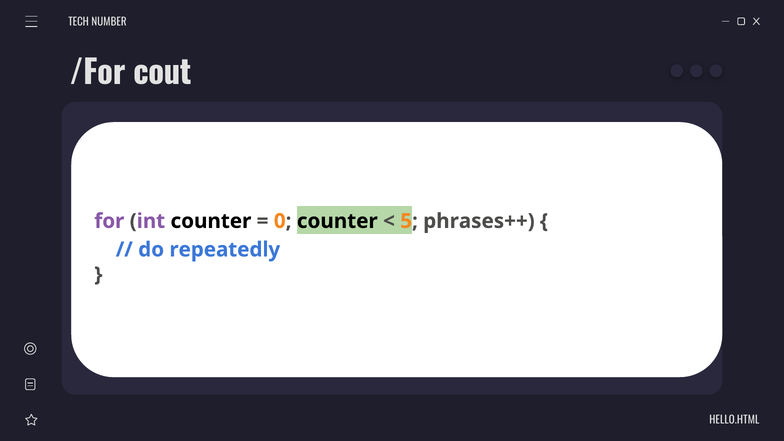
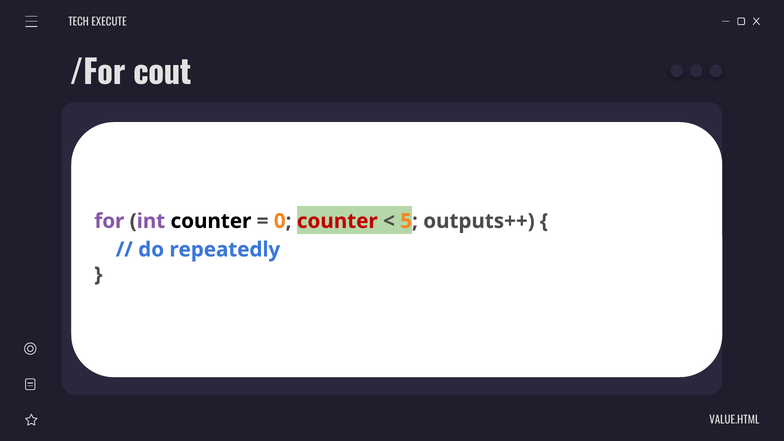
NUMBER: NUMBER -> EXECUTE
counter at (337, 221) colour: black -> red
phrases++: phrases++ -> outputs++
HELLO.HTML: HELLO.HTML -> VALUE.HTML
